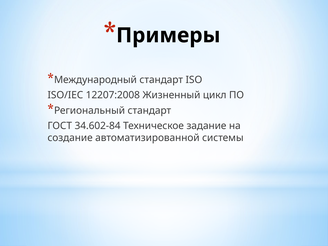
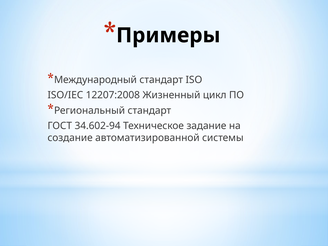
34.602-84: 34.602-84 -> 34.602-94
